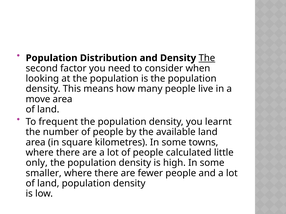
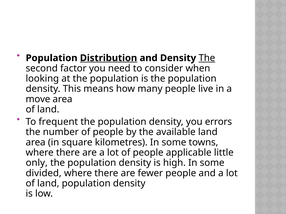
Distribution underline: none -> present
learnt: learnt -> errors
calculated: calculated -> applicable
smaller: smaller -> divided
